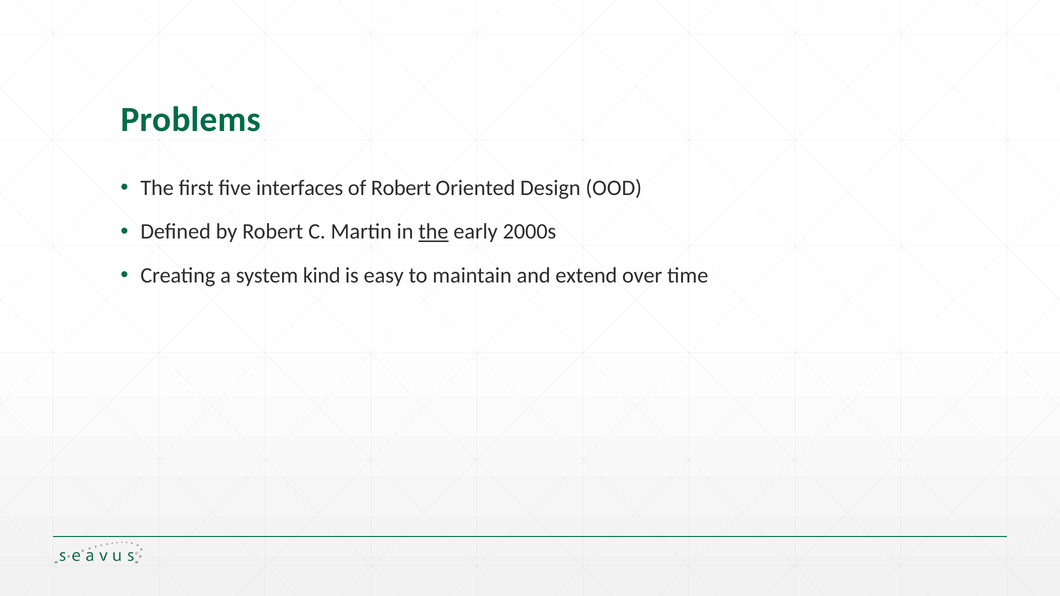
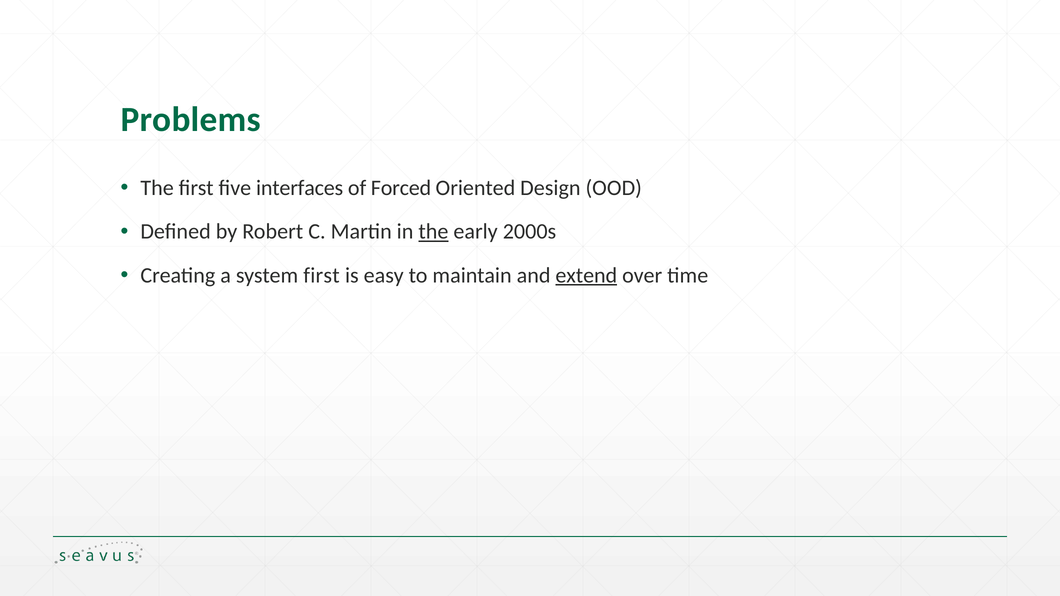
of Robert: Robert -> Forced
system kind: kind -> first
extend underline: none -> present
